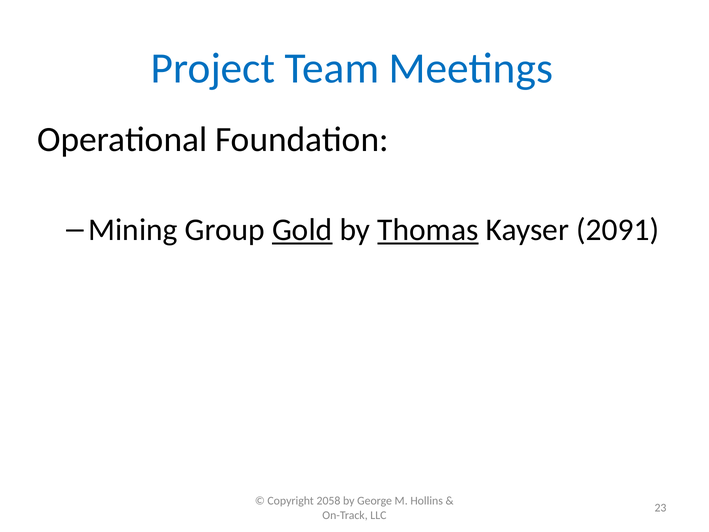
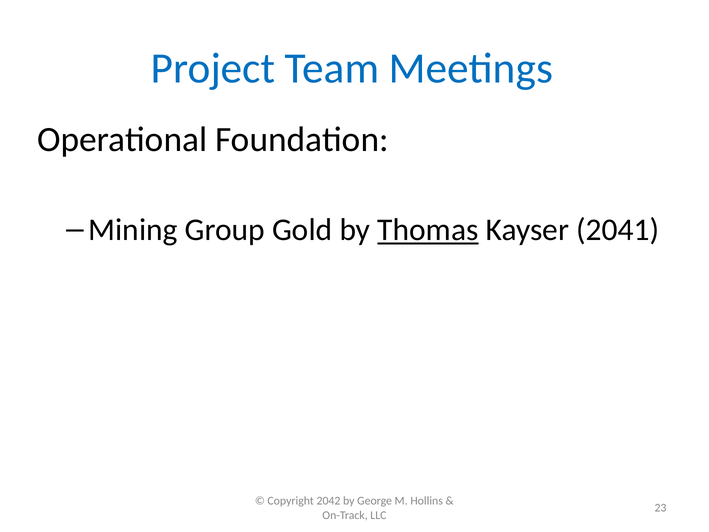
Gold underline: present -> none
2091: 2091 -> 2041
2058: 2058 -> 2042
